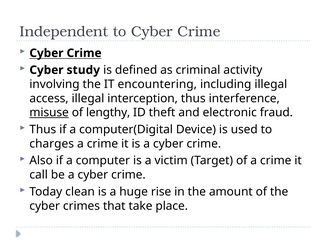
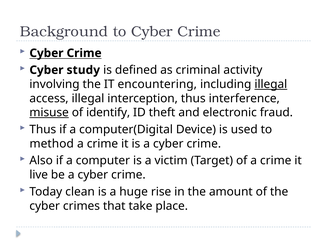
Independent: Independent -> Background
illegal at (271, 84) underline: none -> present
lengthy: lengthy -> identify
charges: charges -> method
call: call -> live
